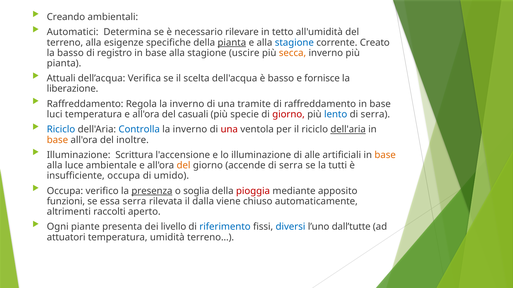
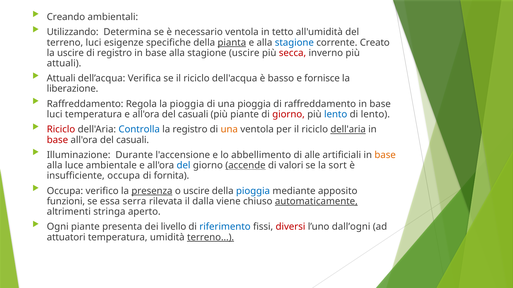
Automatici: Automatici -> Utilizzando
necessario rilevare: rilevare -> ventola
terreno alla: alla -> luci
la basso: basso -> uscire
secca colour: orange -> red
pianta at (64, 63): pianta -> attuali
se il scelta: scelta -> riciclo
Regola la inverno: inverno -> pioggia
una tramite: tramite -> pioggia
più specie: specie -> piante
serra at (375, 115): serra -> lento
Riciclo at (61, 130) colour: blue -> red
inverno at (190, 130): inverno -> registro
una at (229, 130) colour: red -> orange
base at (57, 140) colour: orange -> red
inoltre at (133, 140): inoltre -> casuali
Scrittura: Scrittura -> Durante
lo illuminazione: illuminazione -> abbellimento
del at (184, 166) colour: orange -> blue
accende underline: none -> present
serra at (291, 166): serra -> valori
tutti: tutti -> sort
umido: umido -> fornita
o soglia: soglia -> uscire
pioggia at (253, 191) colour: red -> blue
automaticamente underline: none -> present
raccolti: raccolti -> stringa
diversi colour: blue -> red
dall’tutte: dall’tutte -> dall’ogni
terreno… underline: none -> present
